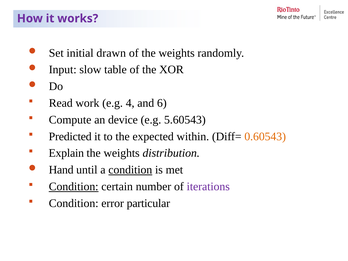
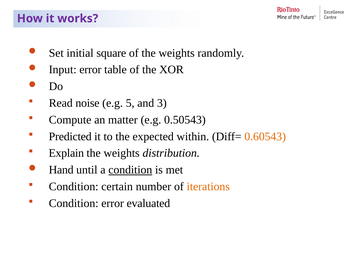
drawn: drawn -> square
Input slow: slow -> error
work: work -> noise
4: 4 -> 5
6: 6 -> 3
device: device -> matter
5.60543: 5.60543 -> 0.50543
Condition at (74, 187) underline: present -> none
iterations colour: purple -> orange
particular: particular -> evaluated
